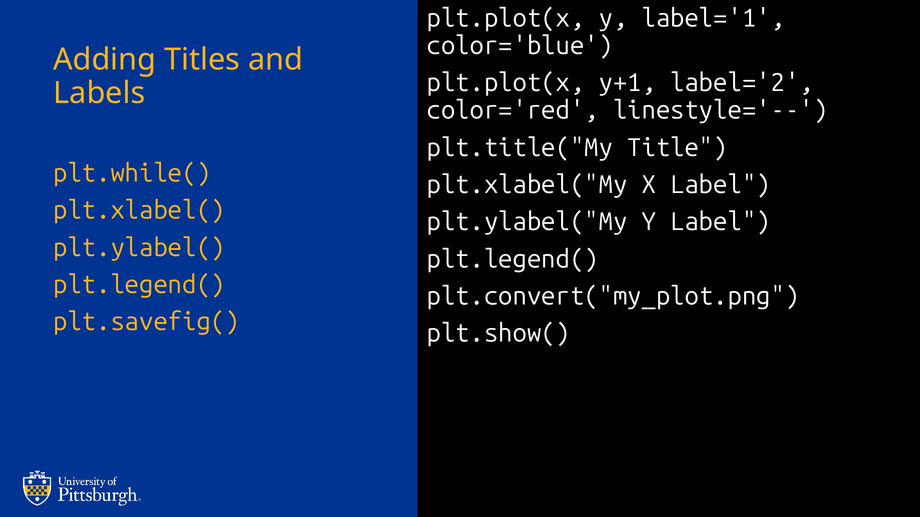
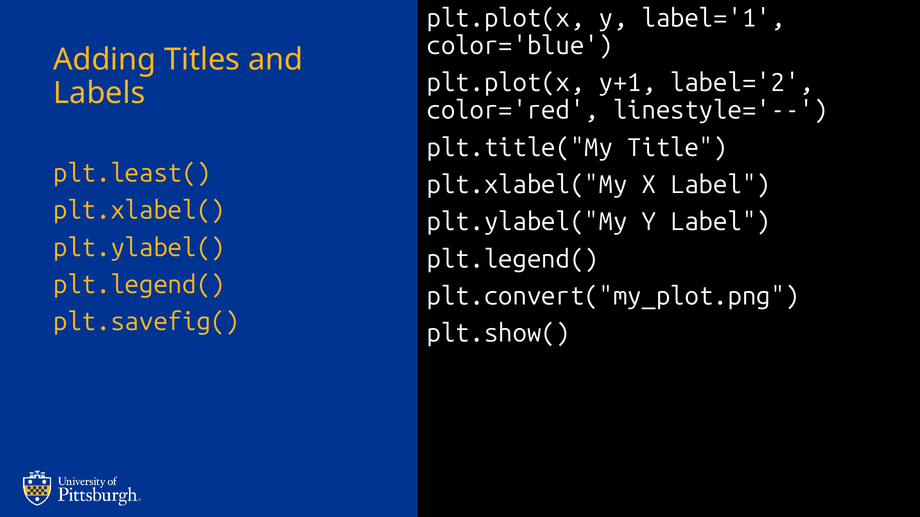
plt.while(: plt.while( -> plt.least(
